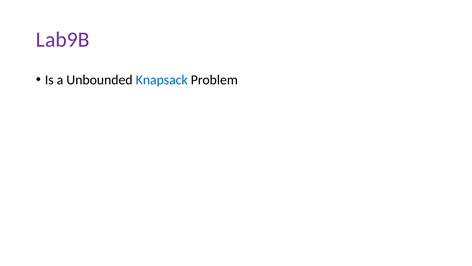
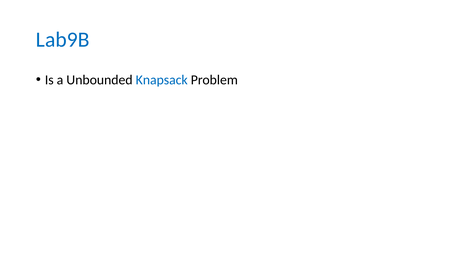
Lab9B colour: purple -> blue
